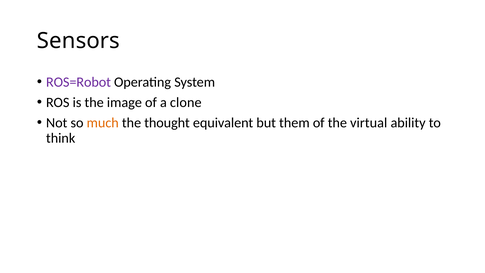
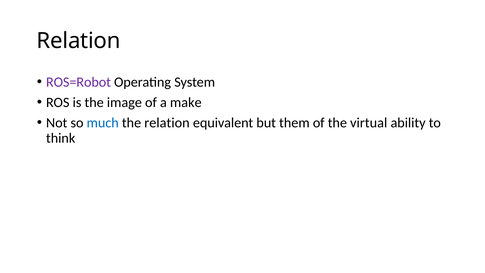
Sensors at (78, 41): Sensors -> Relation
clone: clone -> make
much colour: orange -> blue
the thought: thought -> relation
